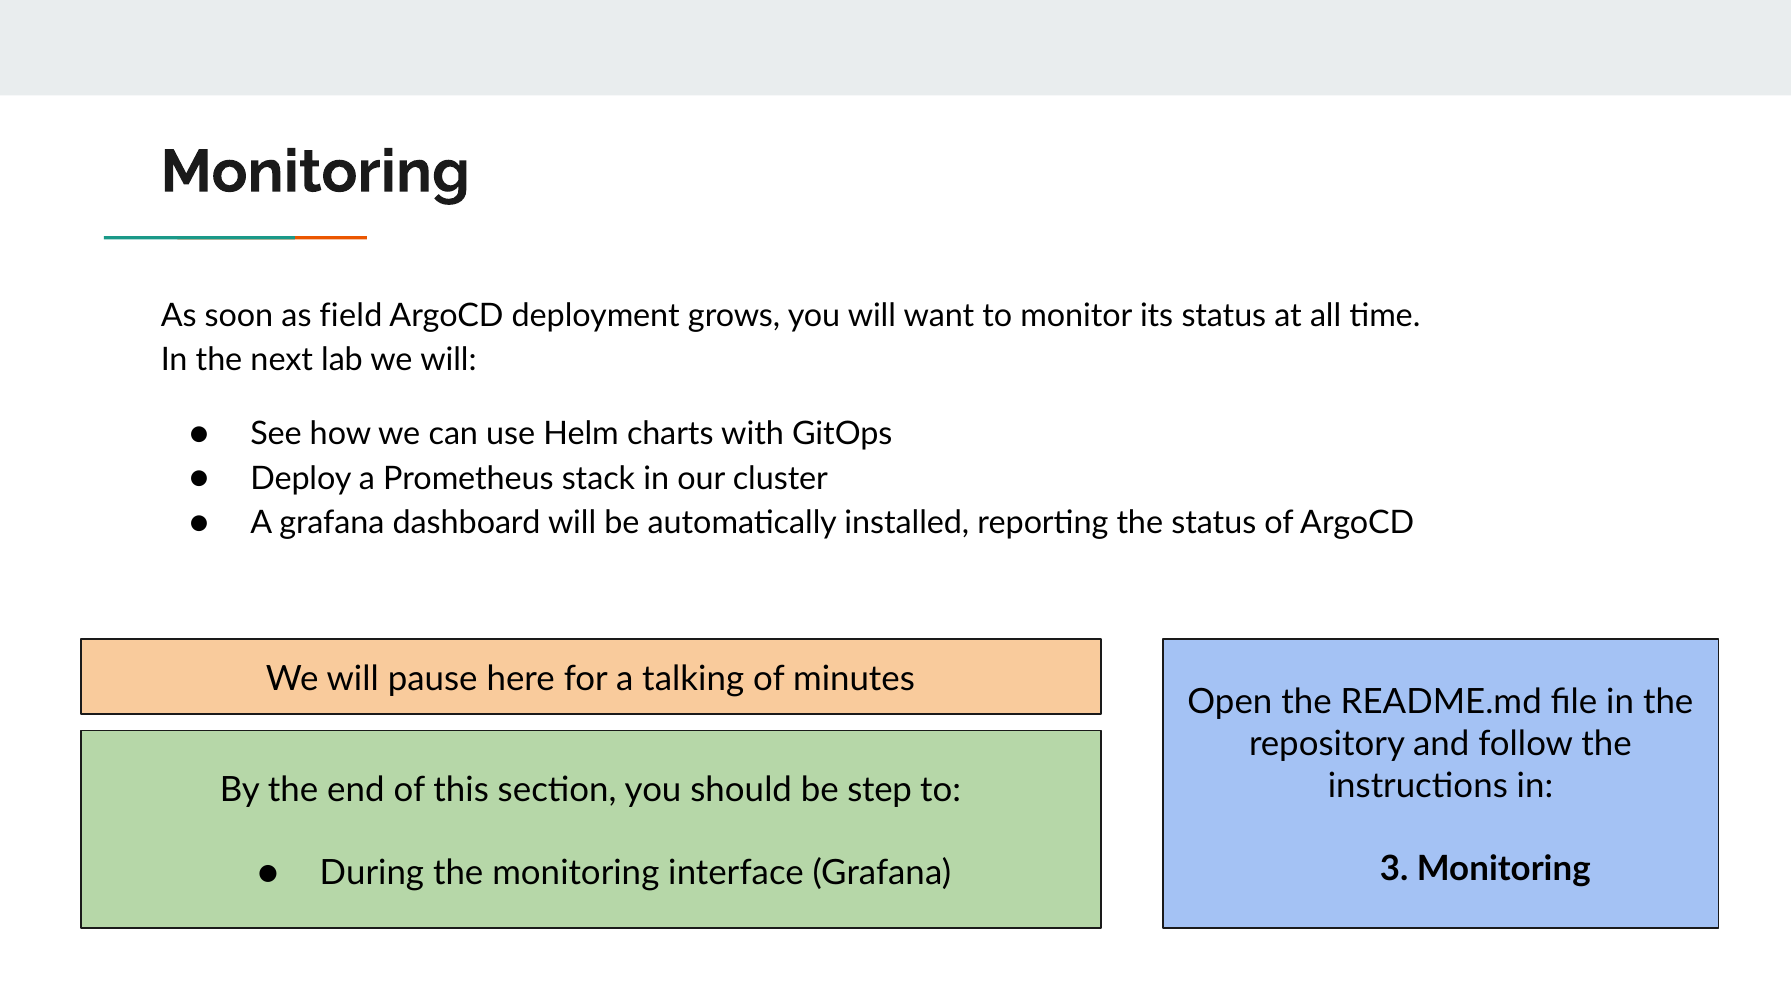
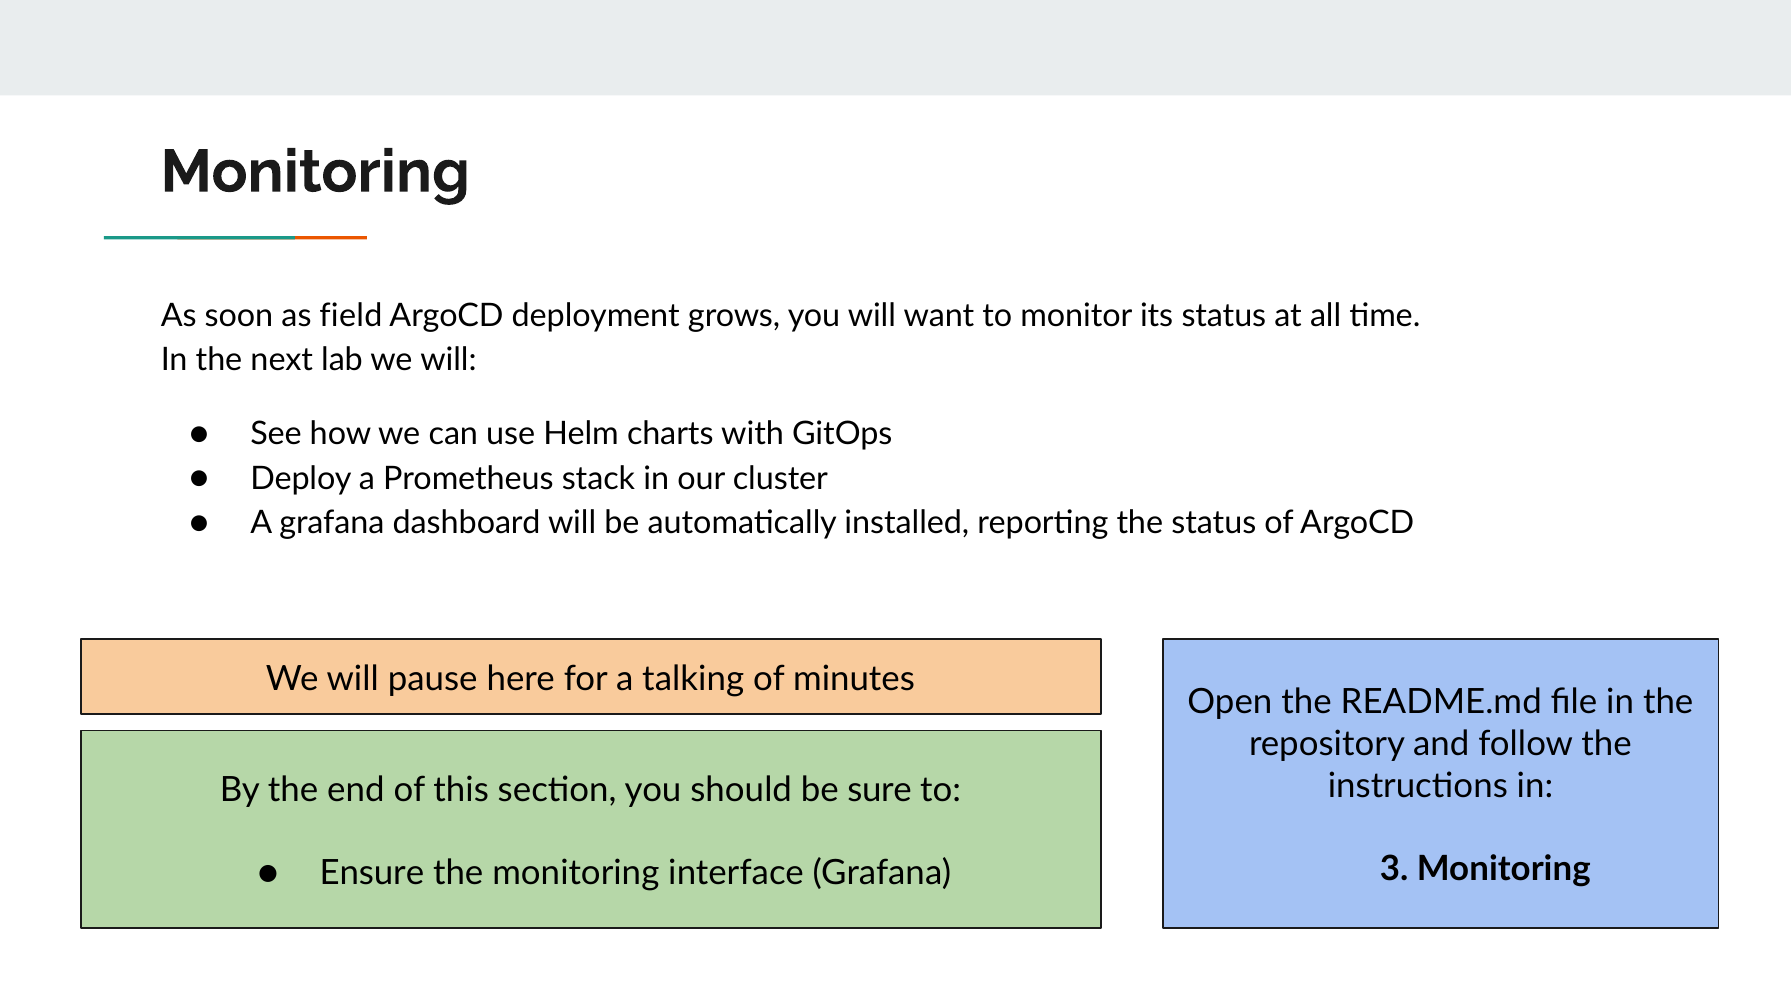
step: step -> sure
During: During -> Ensure
